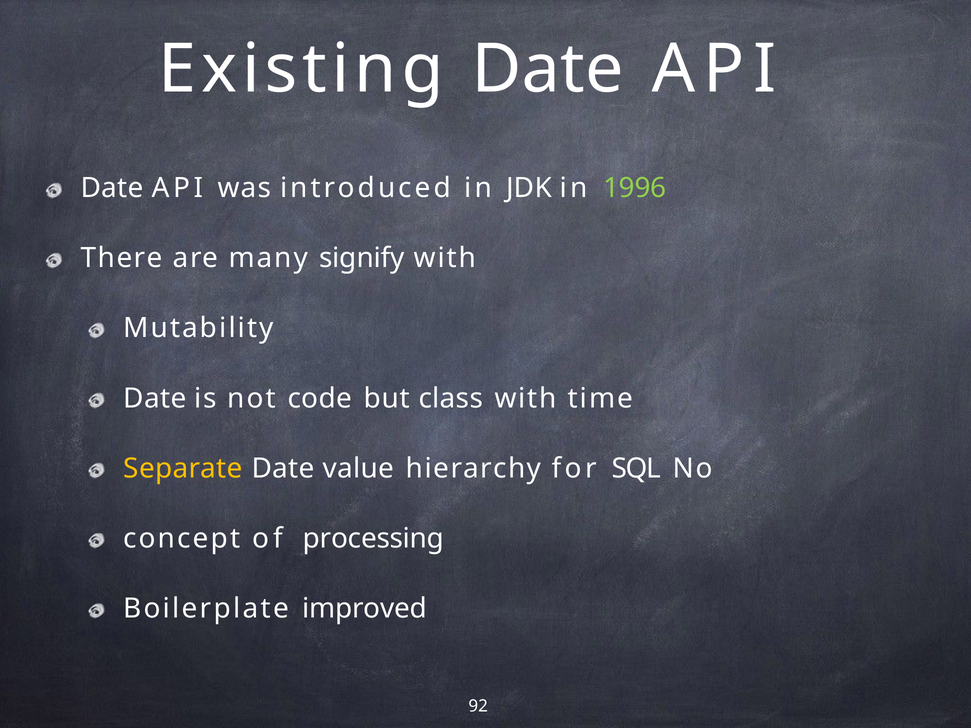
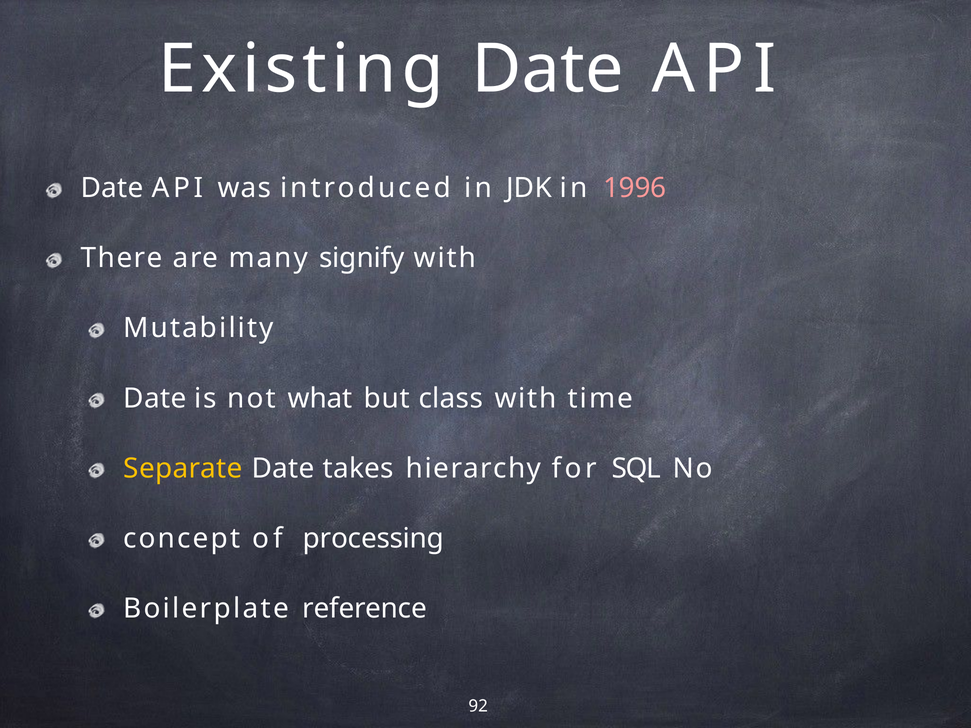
1996 colour: light green -> pink
code: code -> what
value: value -> takes
improved: improved -> reference
